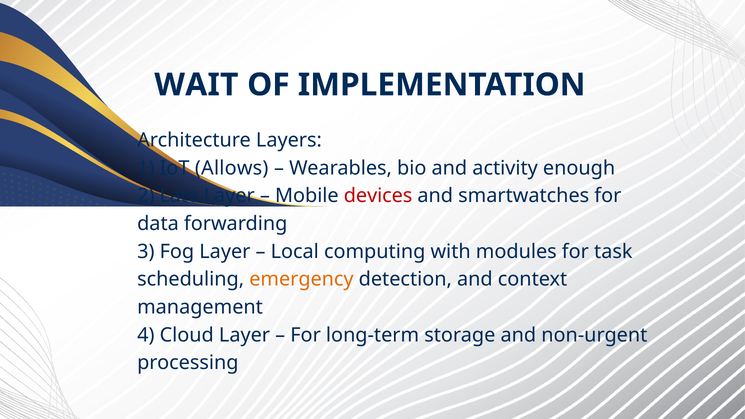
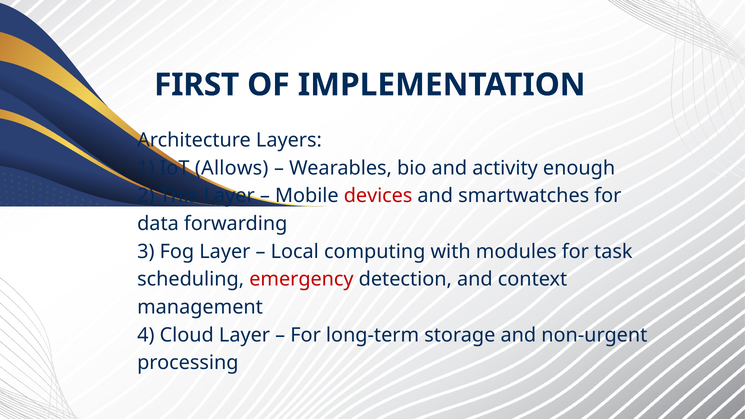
WAIT: WAIT -> FIRST
Late: Late -> This
emergency colour: orange -> red
